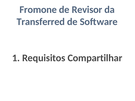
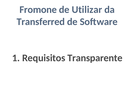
Revisor: Revisor -> Utilizar
Compartilhar: Compartilhar -> Transparente
